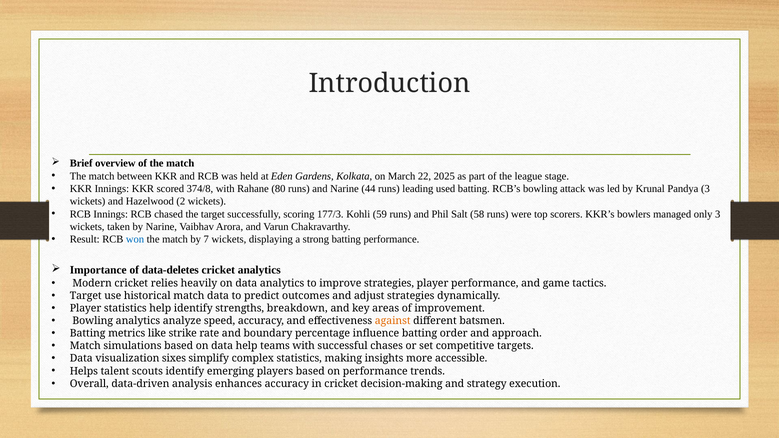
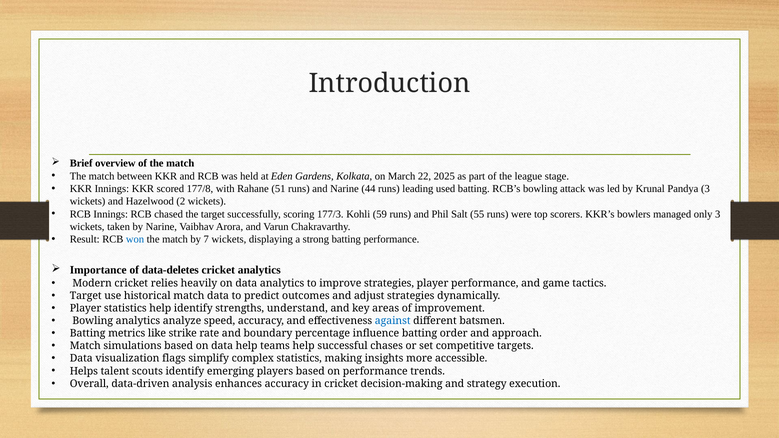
374/8: 374/8 -> 177/8
80: 80 -> 51
58: 58 -> 55
breakdown: breakdown -> understand
against colour: orange -> blue
teams with: with -> help
sixes: sixes -> flags
